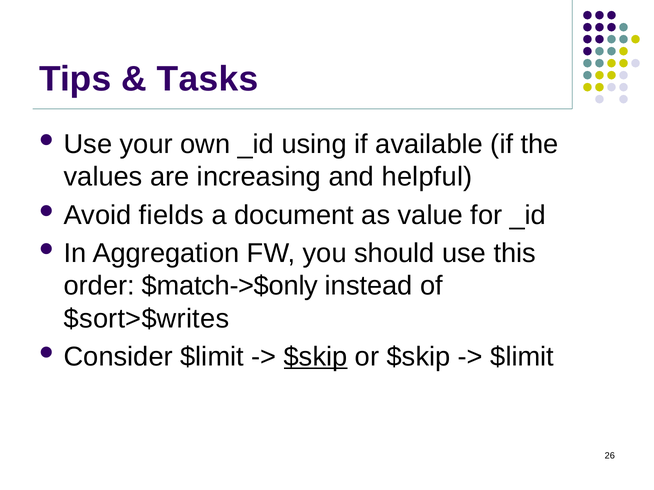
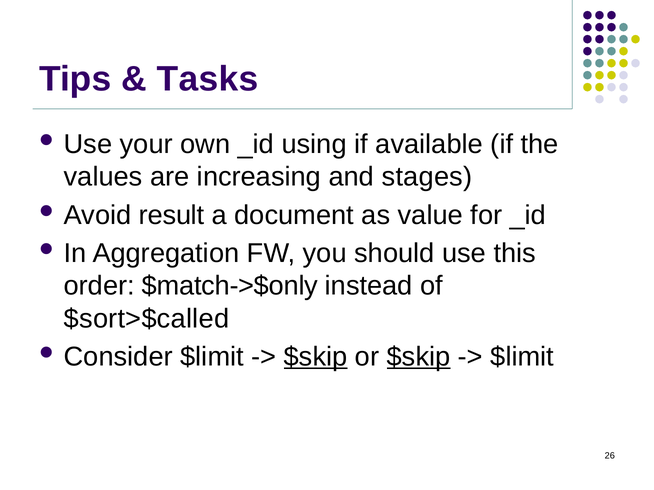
helpful: helpful -> stages
fields: fields -> result
$sort>$writes: $sort>$writes -> $sort>$called
$skip at (419, 357) underline: none -> present
